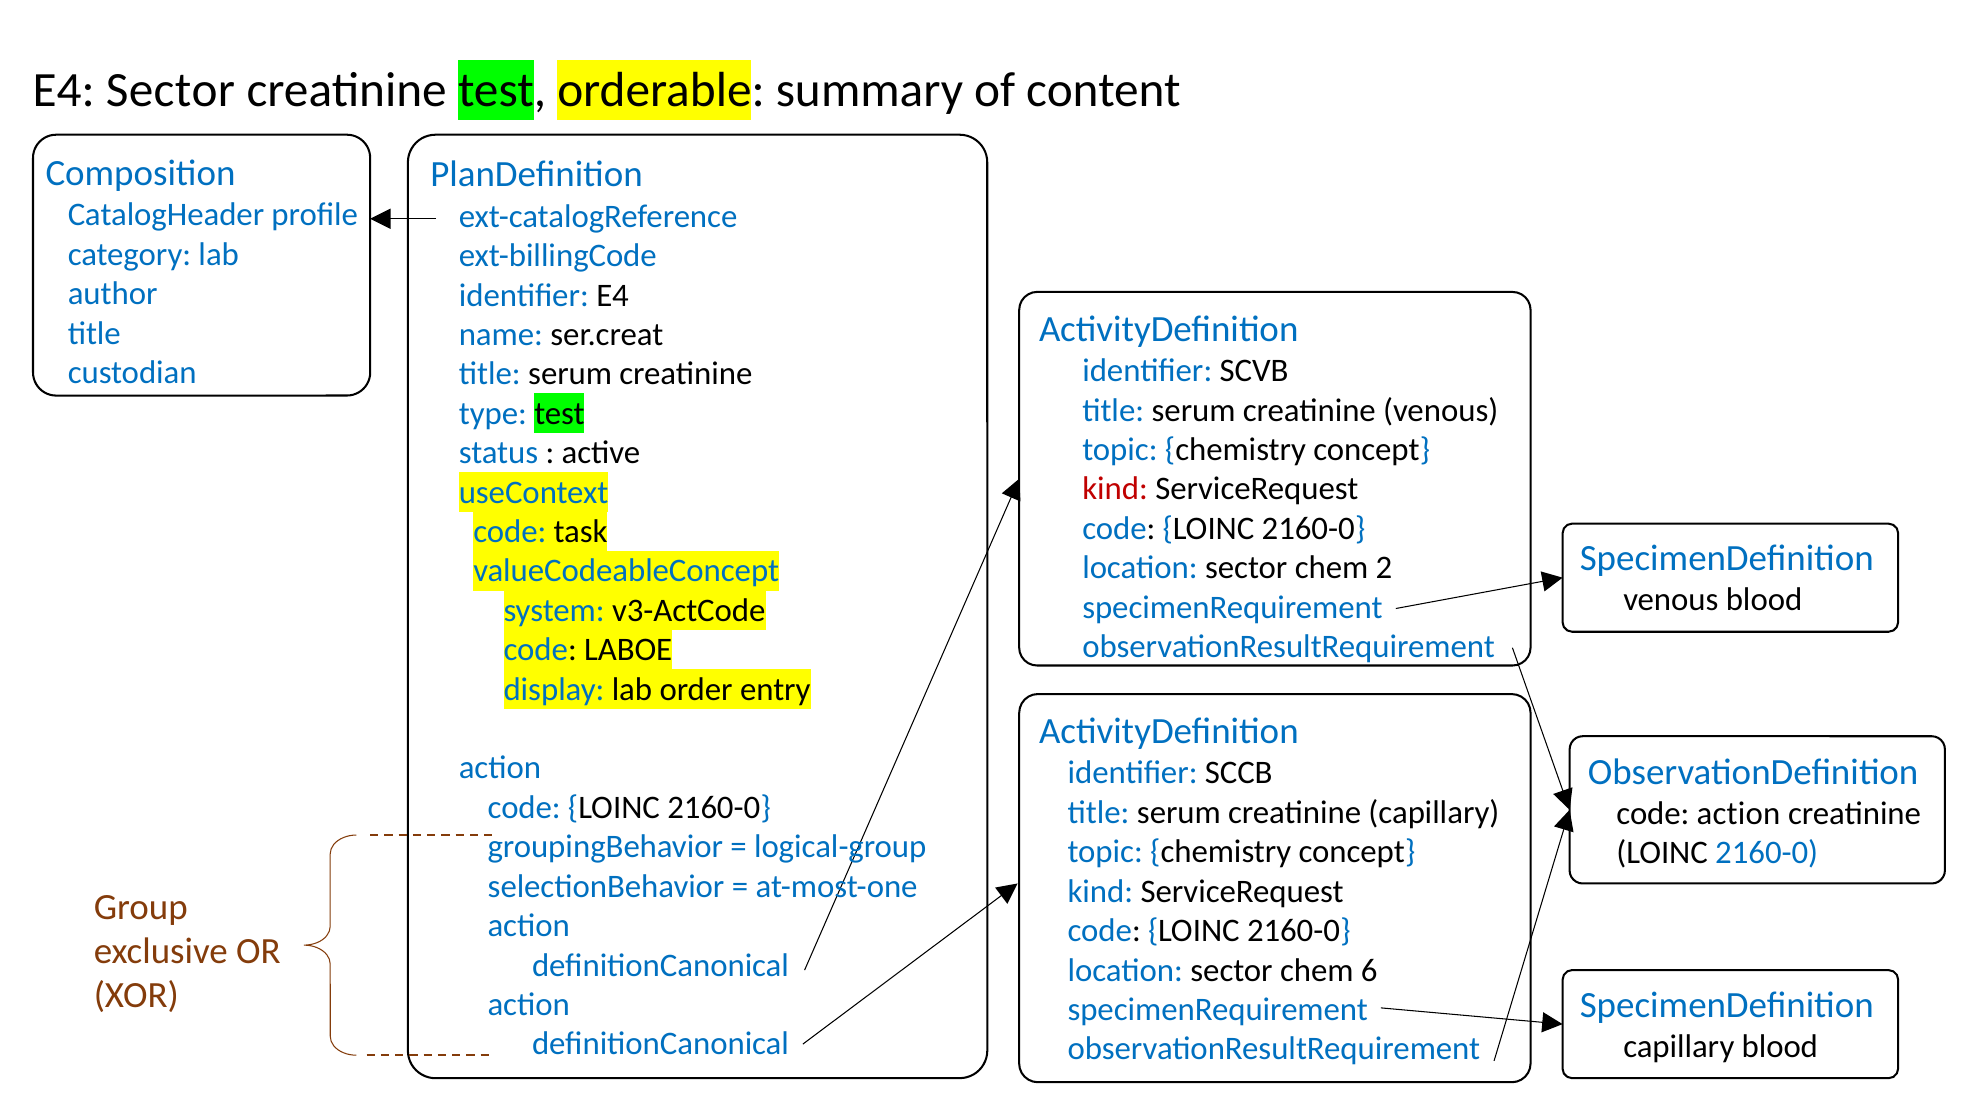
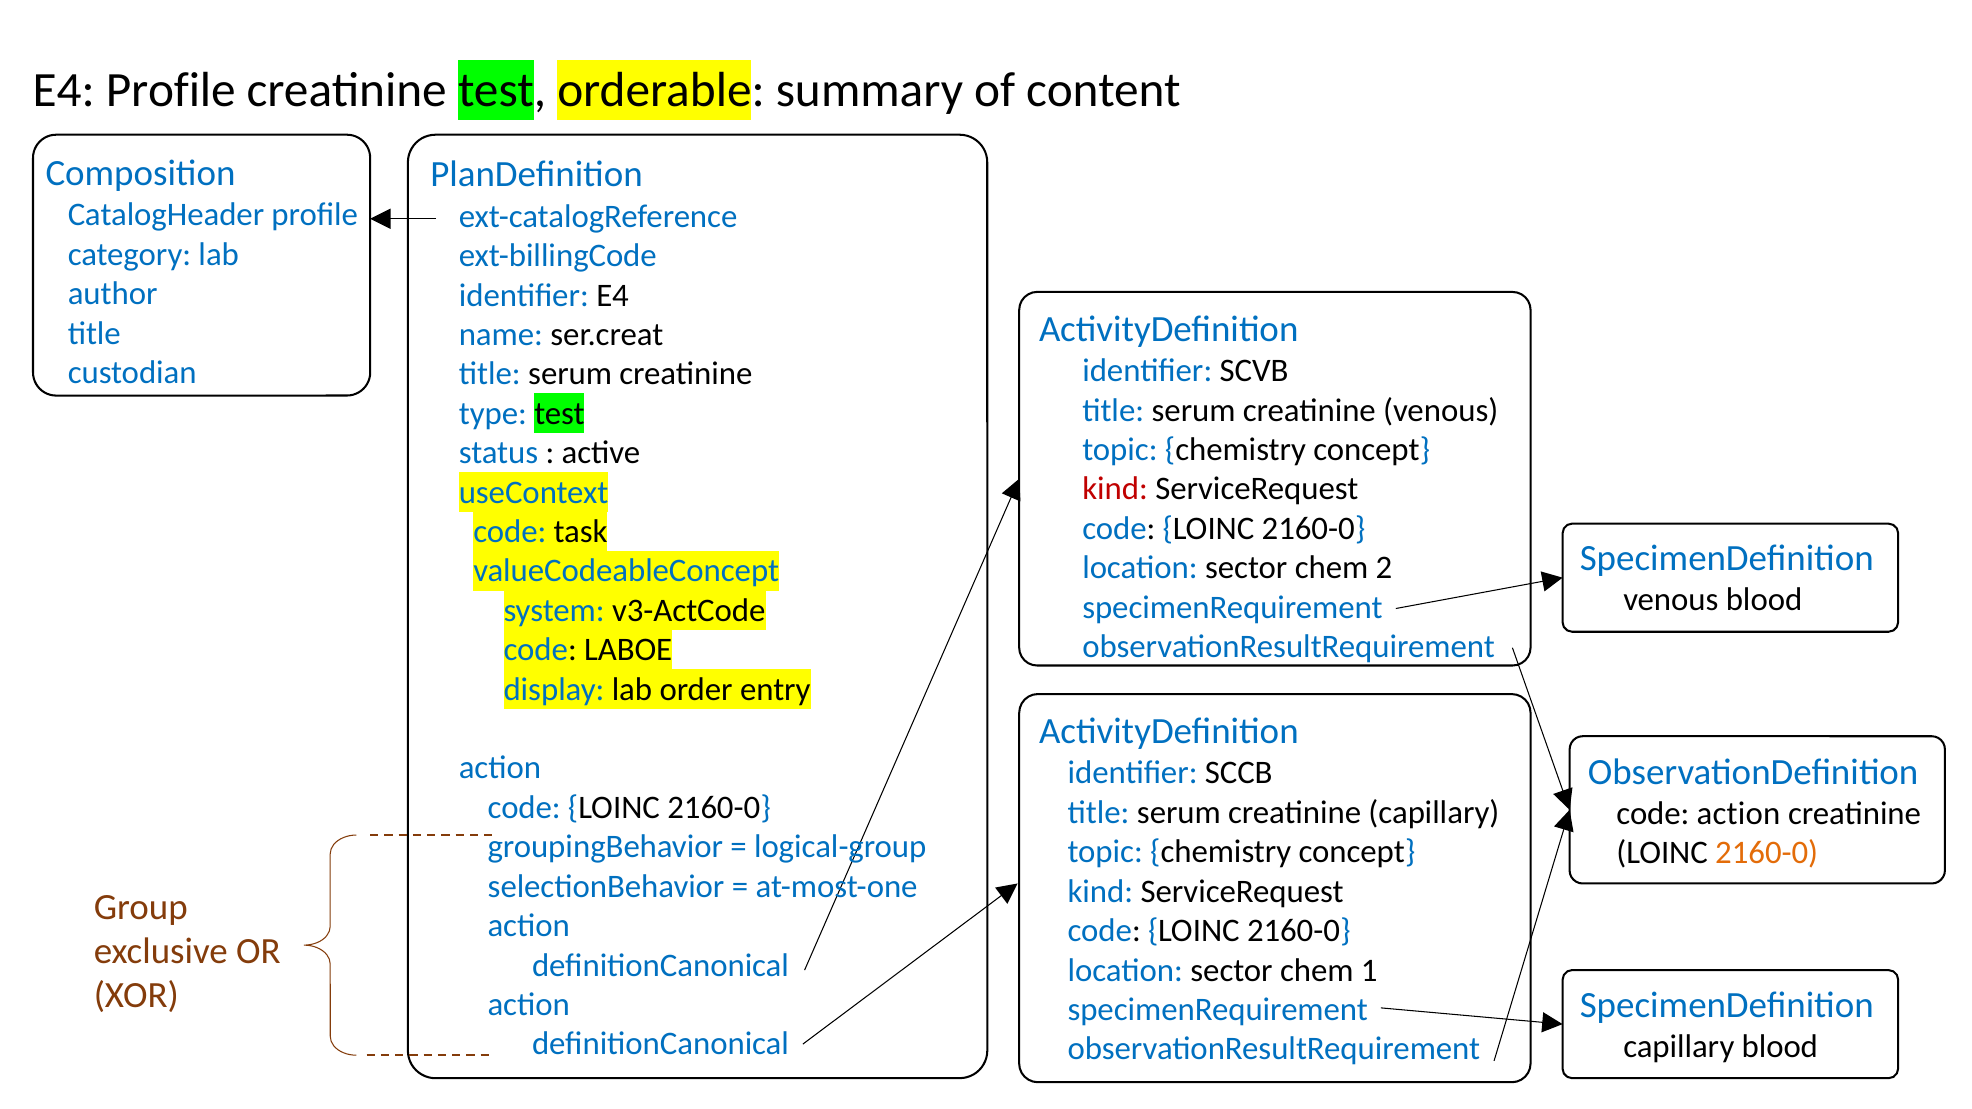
E4 Sector: Sector -> Profile
2160-0 at (1767, 853) colour: blue -> orange
6: 6 -> 1
